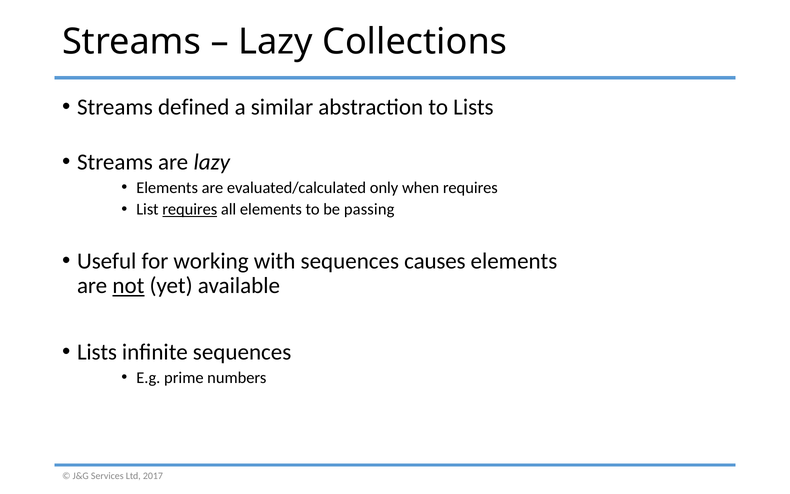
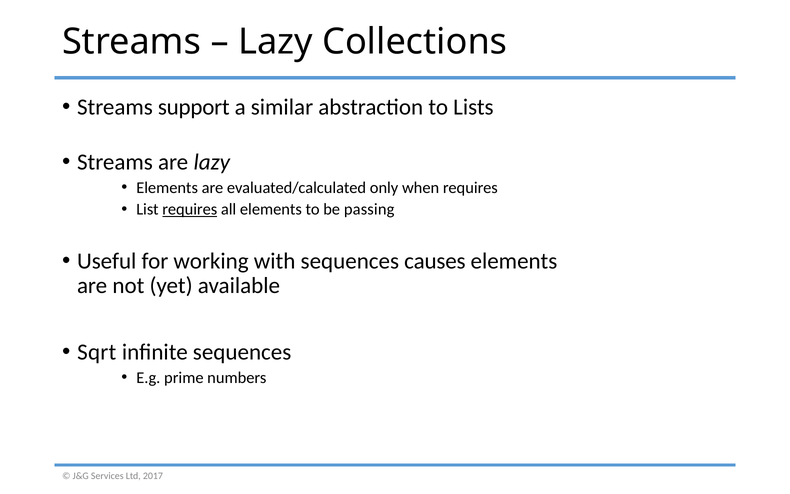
defined: defined -> support
not underline: present -> none
Lists at (97, 352): Lists -> Sqrt
